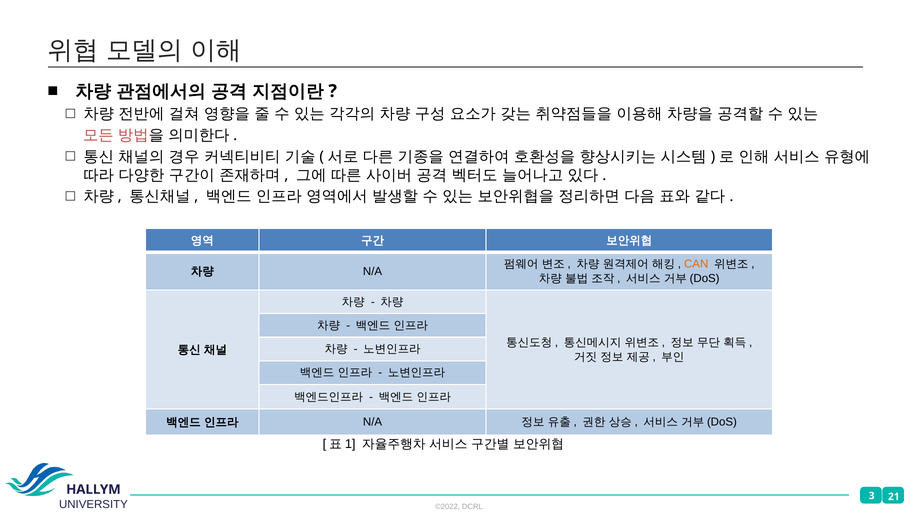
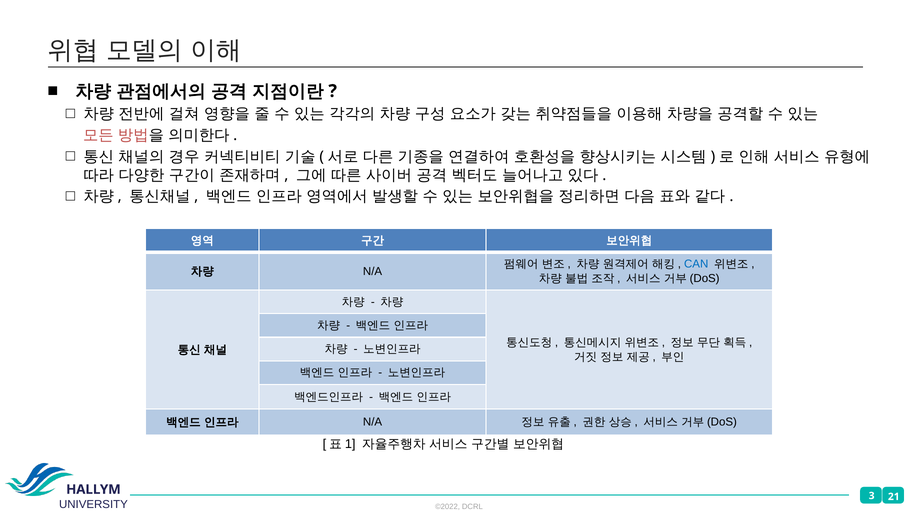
CAN colour: orange -> blue
